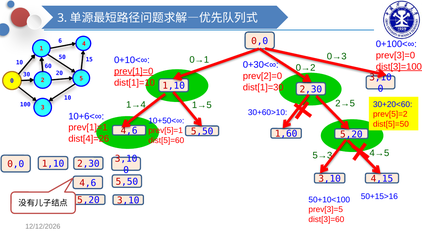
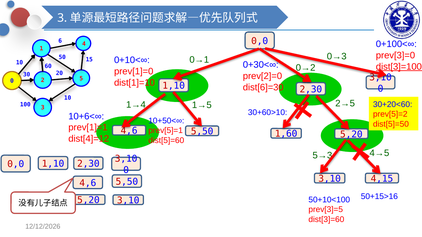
prev[1]=0 underline: present -> none
dist[1]=30: dist[1]=30 -> dist[6]=30
dist[4]=26: dist[4]=26 -> dist[4]=12
